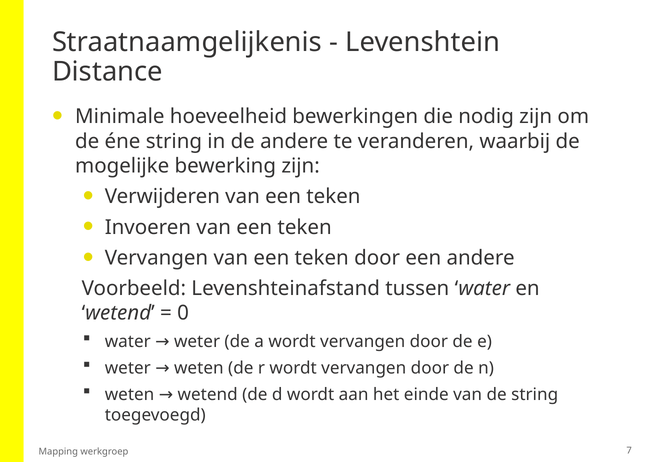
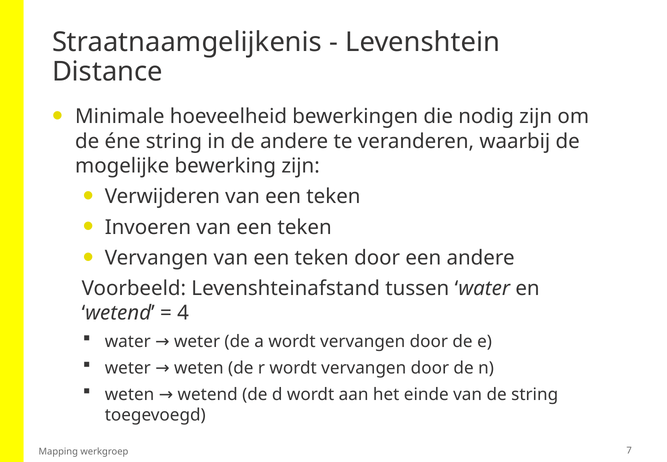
0: 0 -> 4
